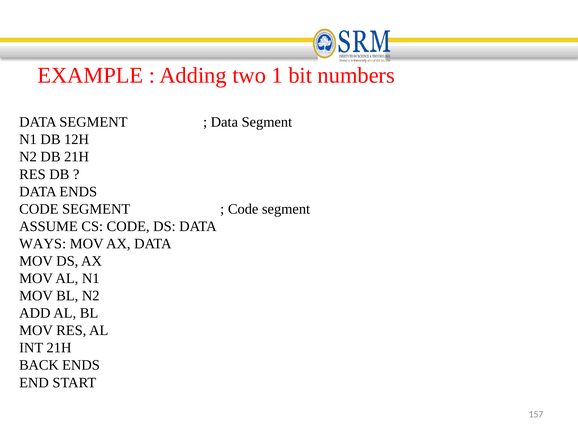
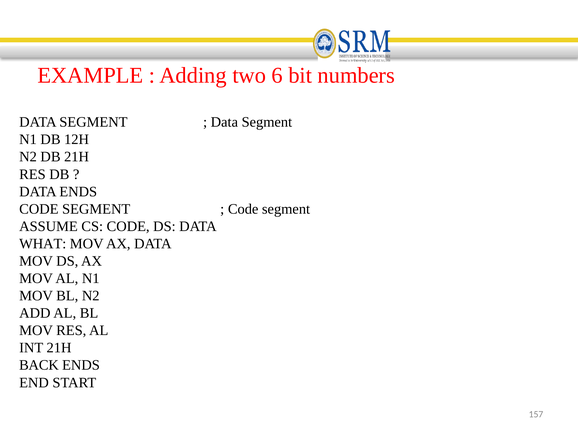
1: 1 -> 6
WAYS: WAYS -> WHAT
